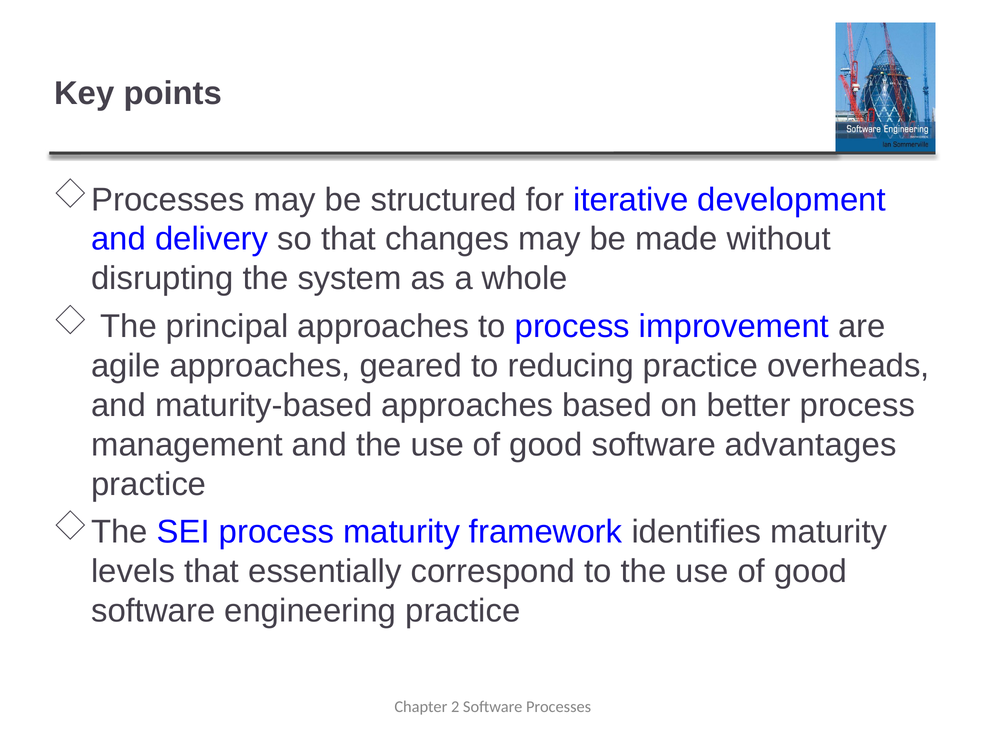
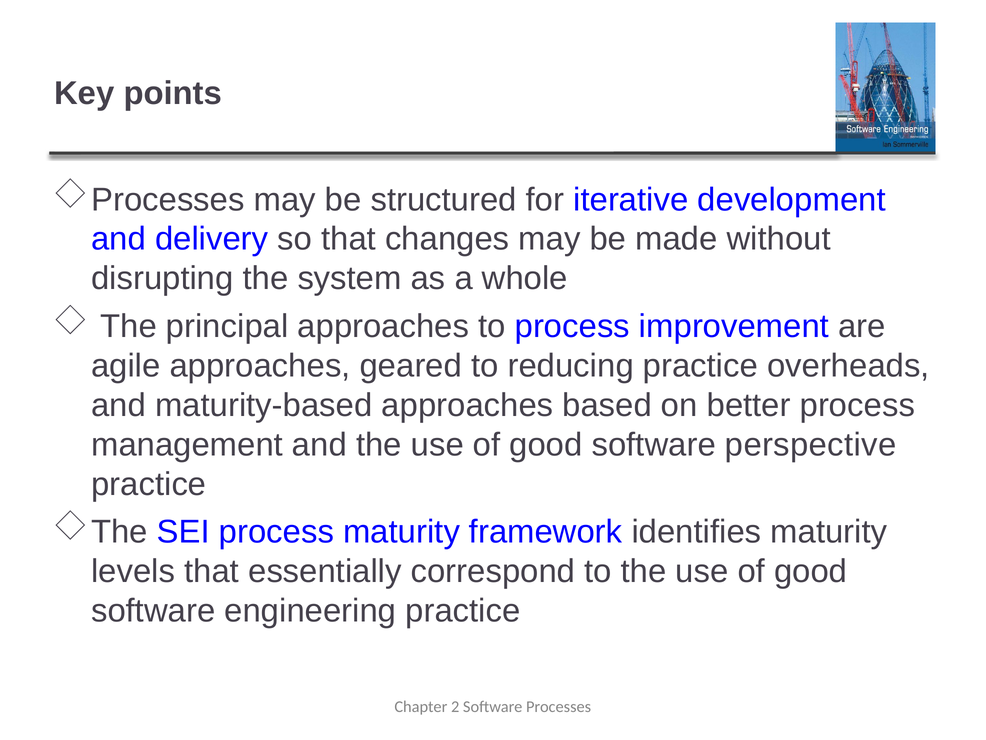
advantages: advantages -> perspective
